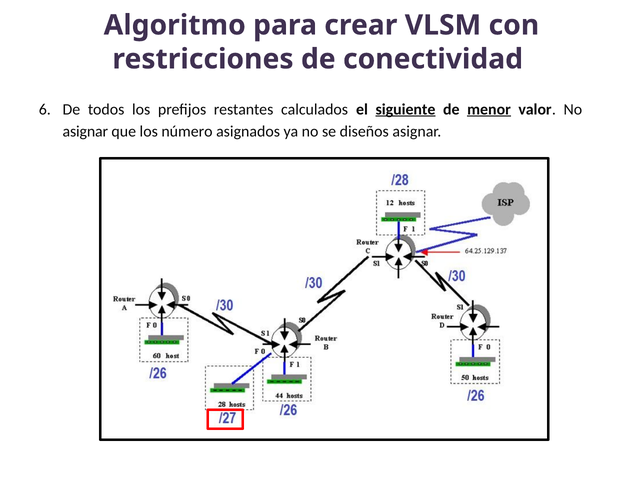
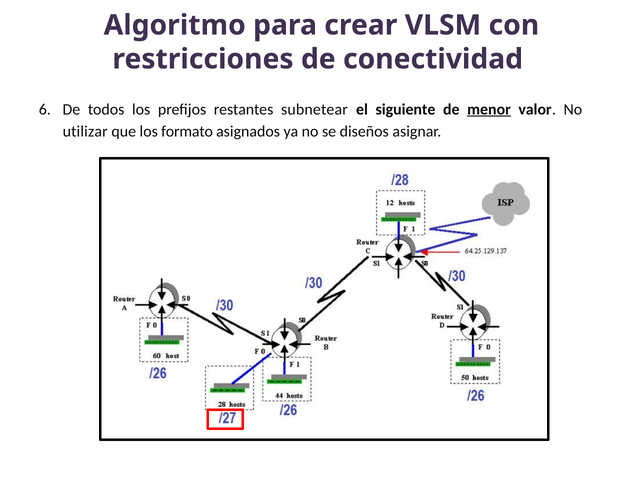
calculados: calculados -> subnetear
siguiente underline: present -> none
asignar at (85, 131): asignar -> utilizar
número: número -> formato
